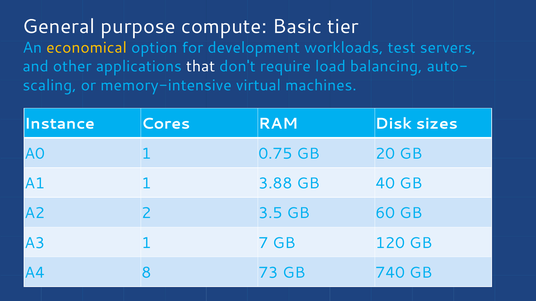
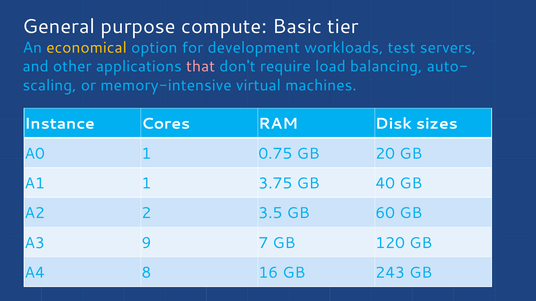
that colour: white -> pink
3.88: 3.88 -> 3.75
A3 1: 1 -> 9
73: 73 -> 16
740: 740 -> 243
